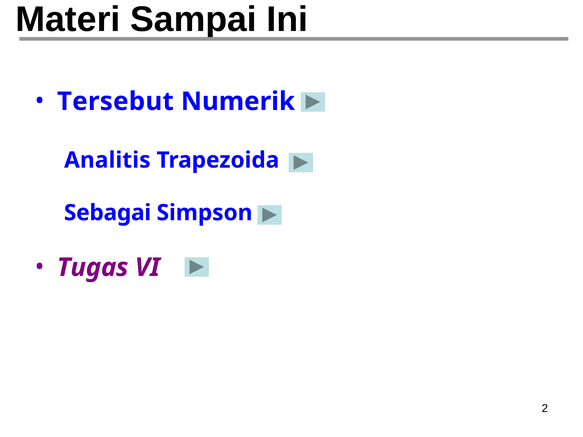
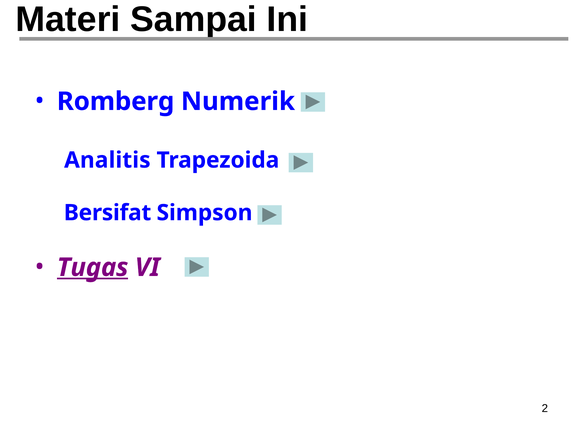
Tersebut: Tersebut -> Romberg
Sebagai: Sebagai -> Bersifat
Tugas underline: none -> present
